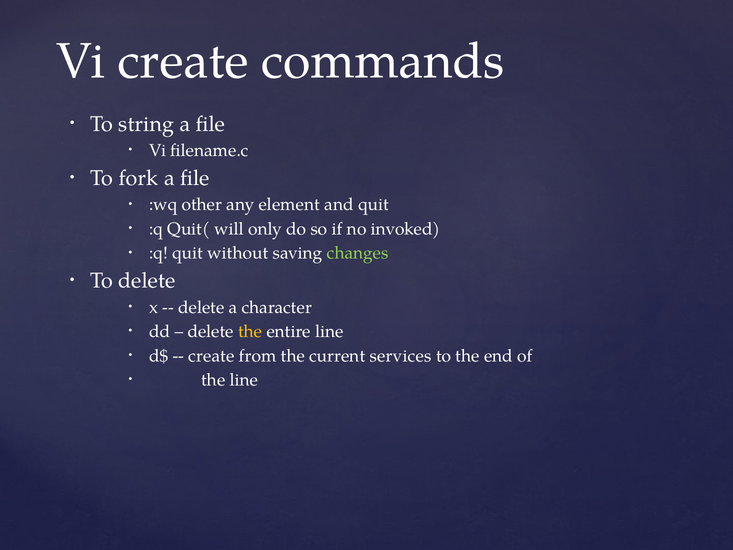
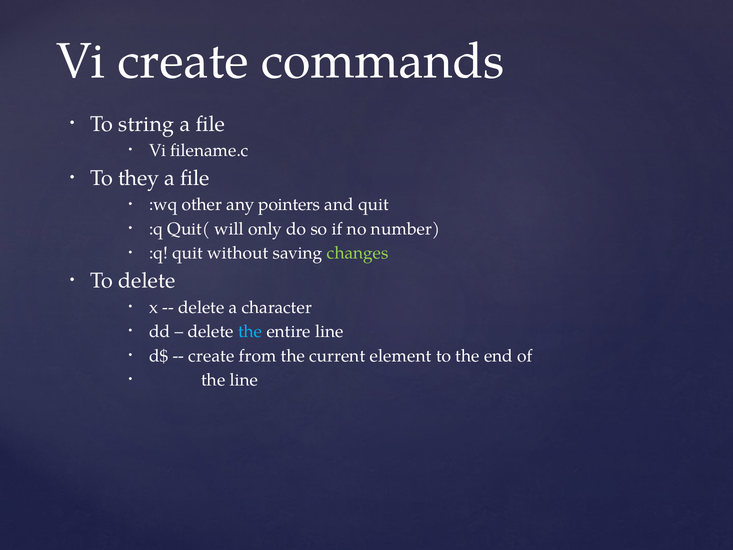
fork: fork -> they
element: element -> pointers
invoked: invoked -> number
the at (250, 331) colour: yellow -> light blue
services: services -> element
